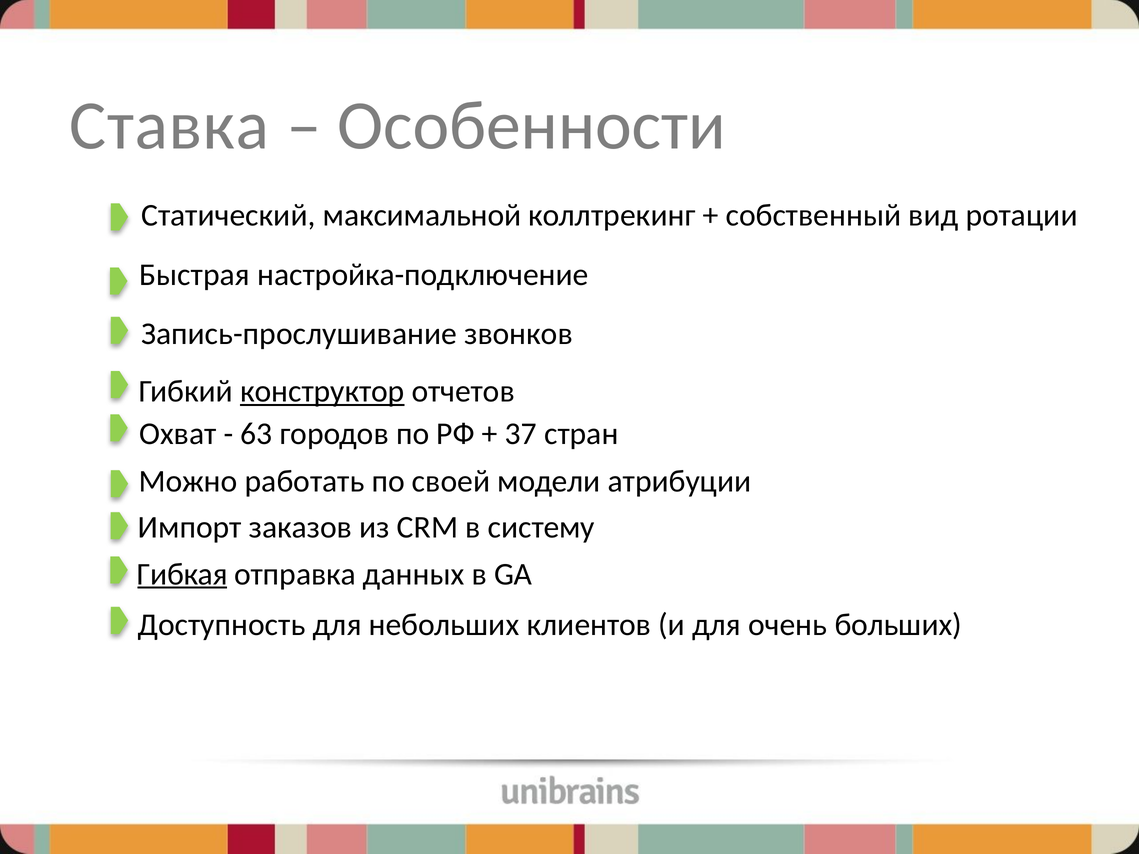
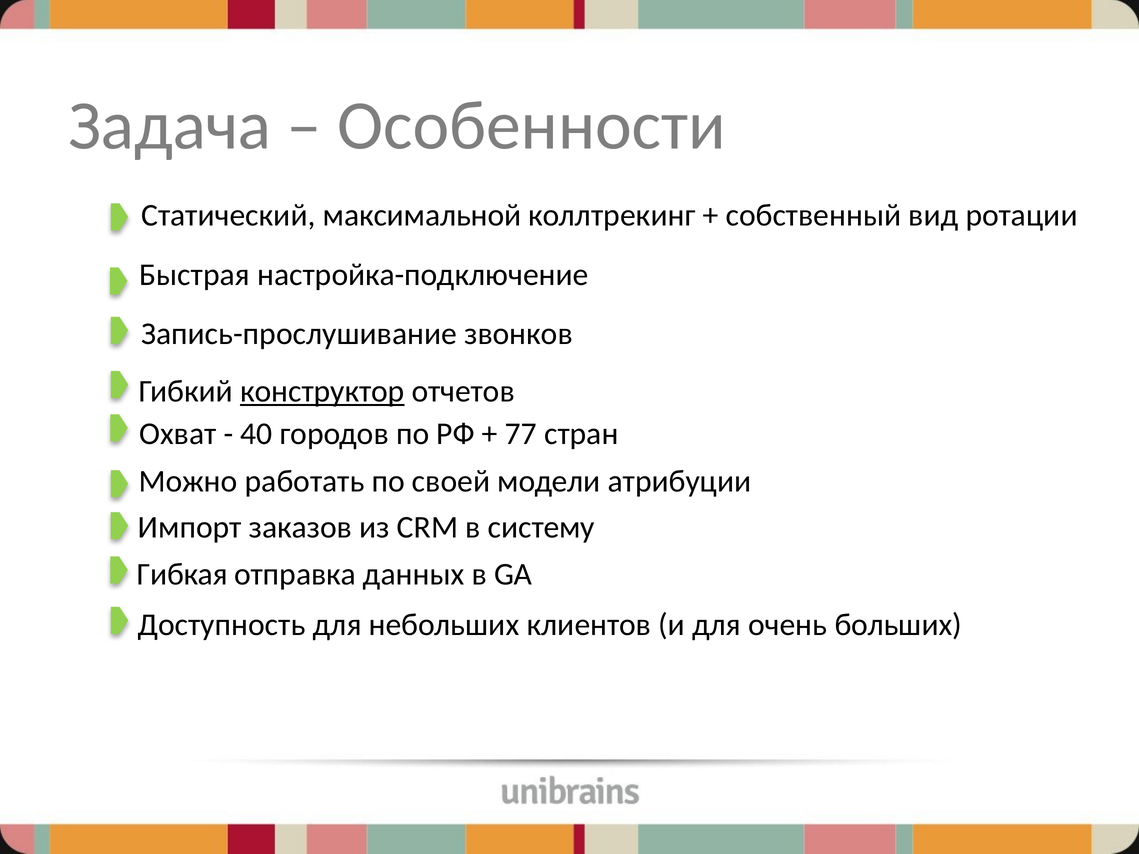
Ставка: Ставка -> Задача
63: 63 -> 40
37: 37 -> 77
Гибкая underline: present -> none
